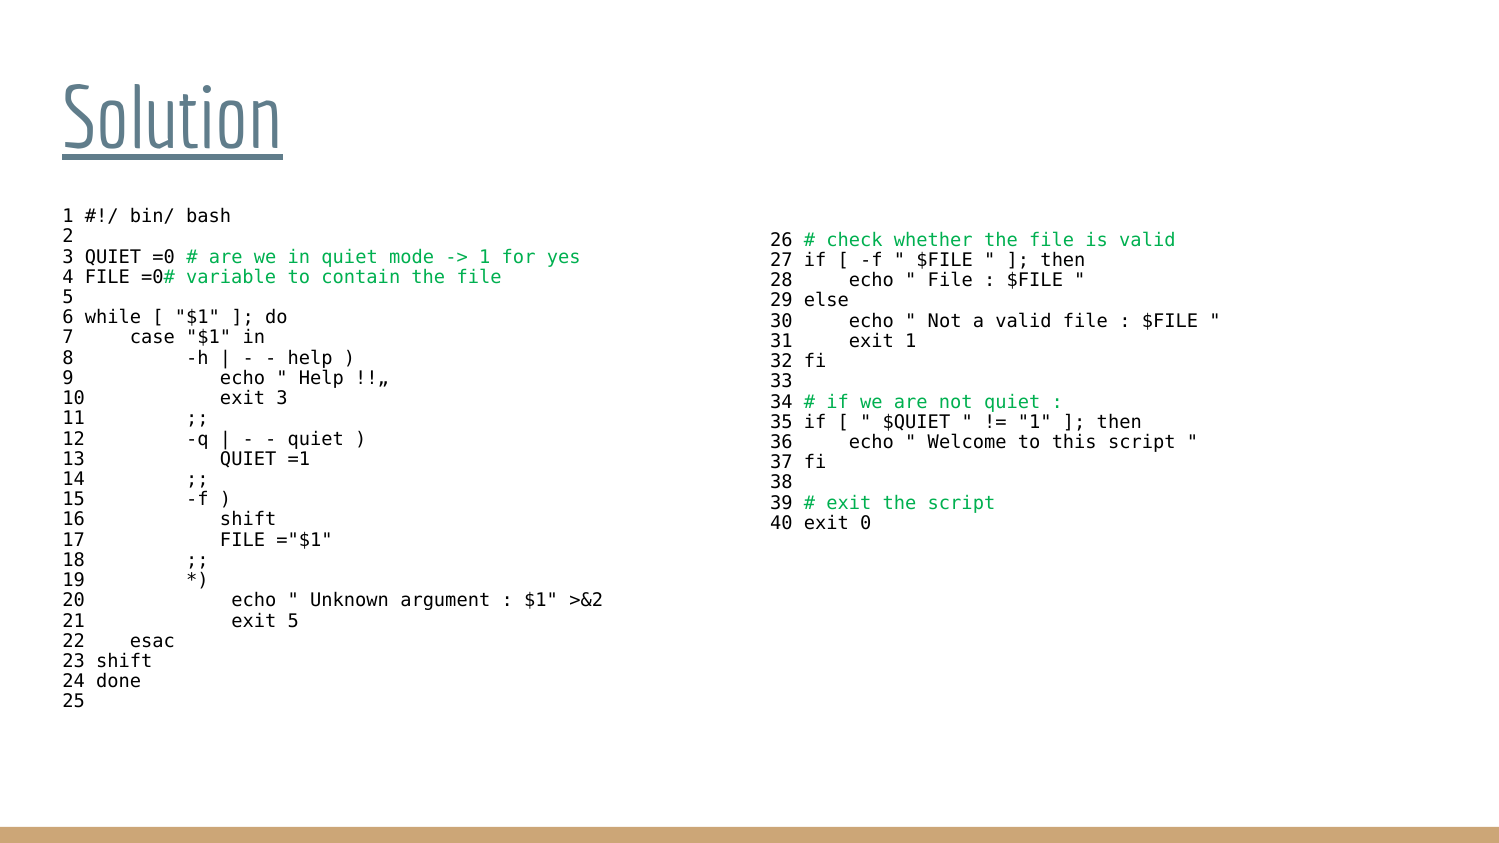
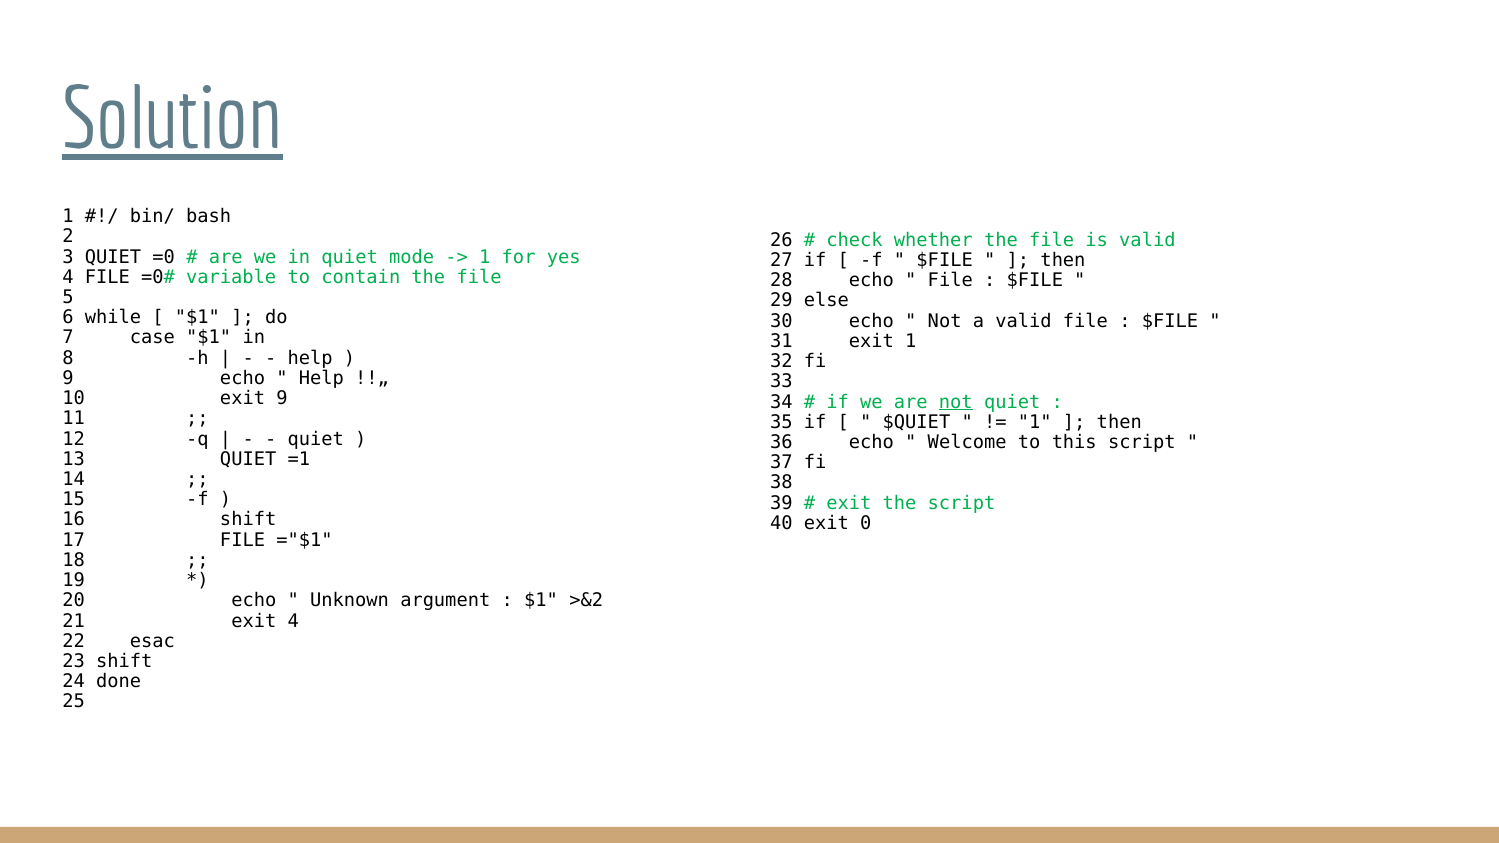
exit 3: 3 -> 9
not at (956, 402) underline: none -> present
exit 5: 5 -> 4
